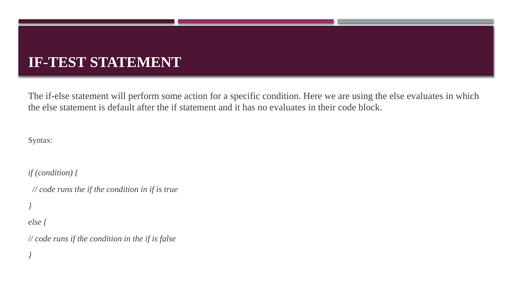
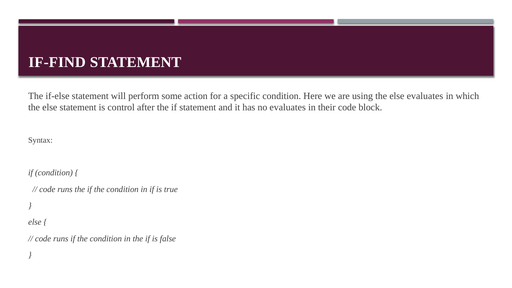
IF-TEST: IF-TEST -> IF-FIND
default: default -> control
